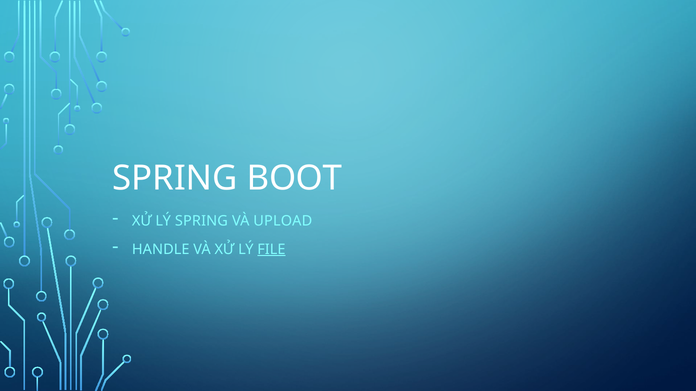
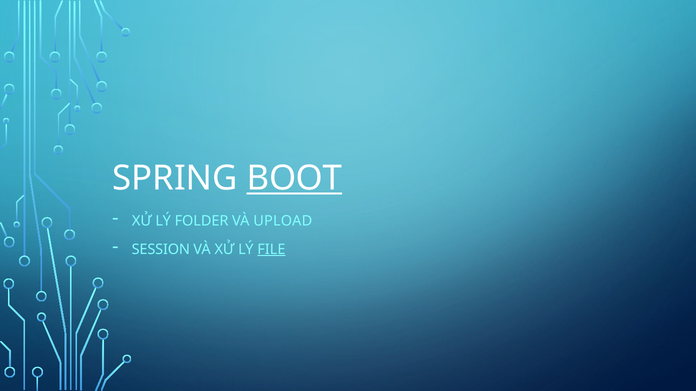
BOOT underline: none -> present
LÝ SPRING: SPRING -> FOLDER
HANDLE: HANDLE -> SESSION
